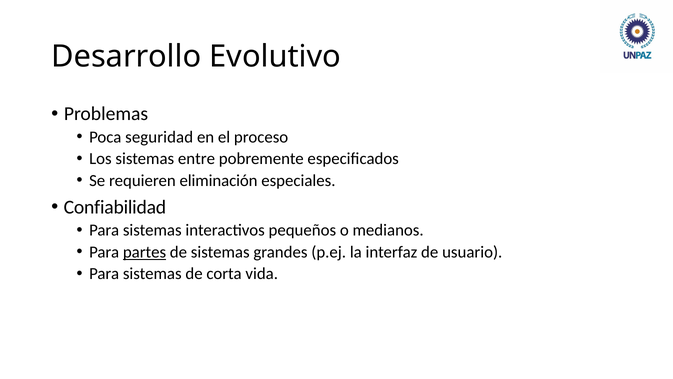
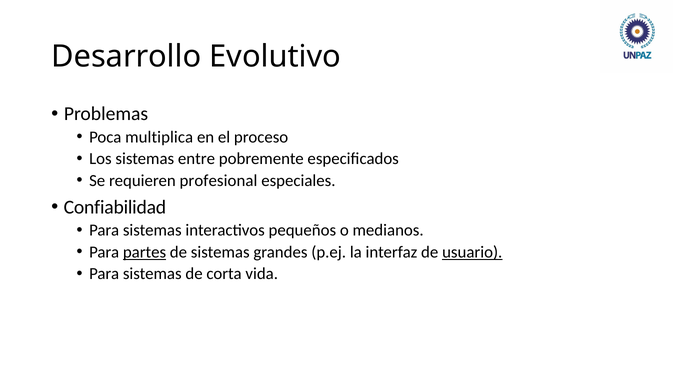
seguridad: seguridad -> multiplica
eliminación: eliminación -> profesional
usuario underline: none -> present
